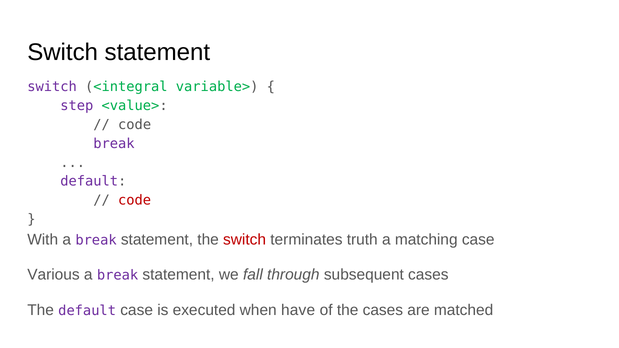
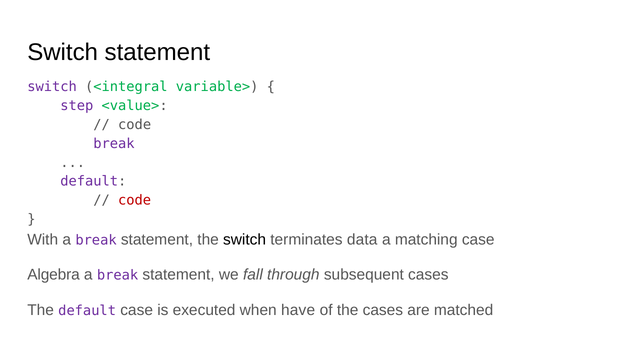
switch at (245, 240) colour: red -> black
truth: truth -> data
Various: Various -> Algebra
